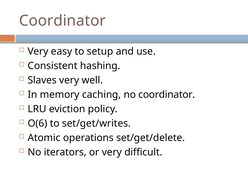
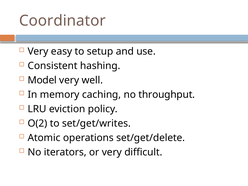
Slaves: Slaves -> Model
no coordinator: coordinator -> throughput
O(6: O(6 -> O(2
